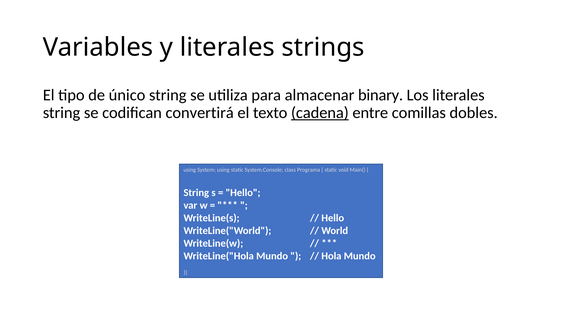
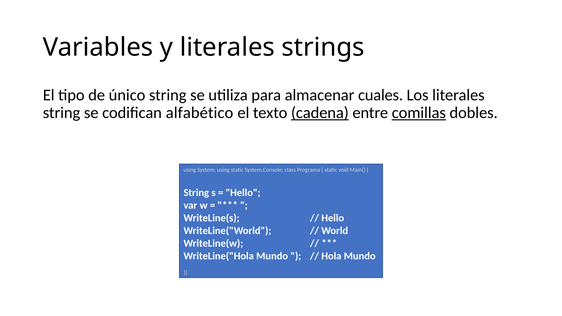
binary: binary -> cuales
convertirá: convertirá -> alfabético
comillas underline: none -> present
